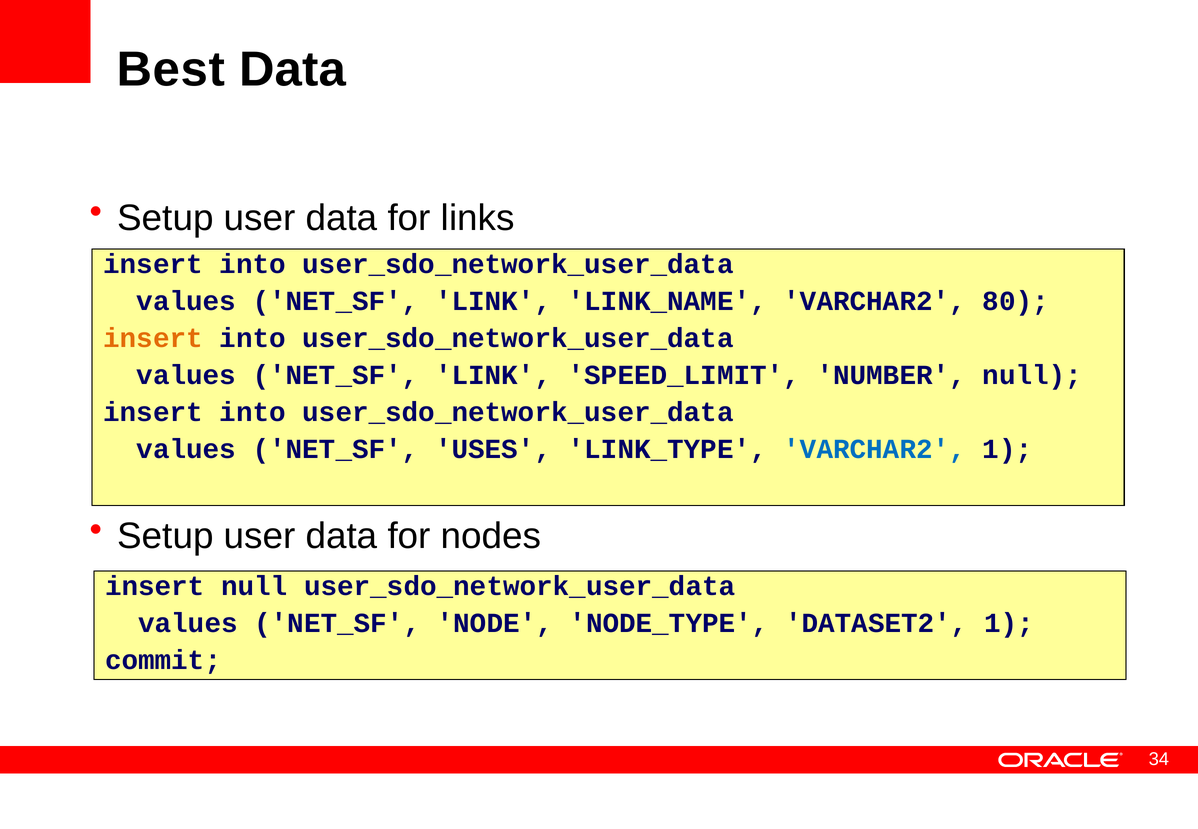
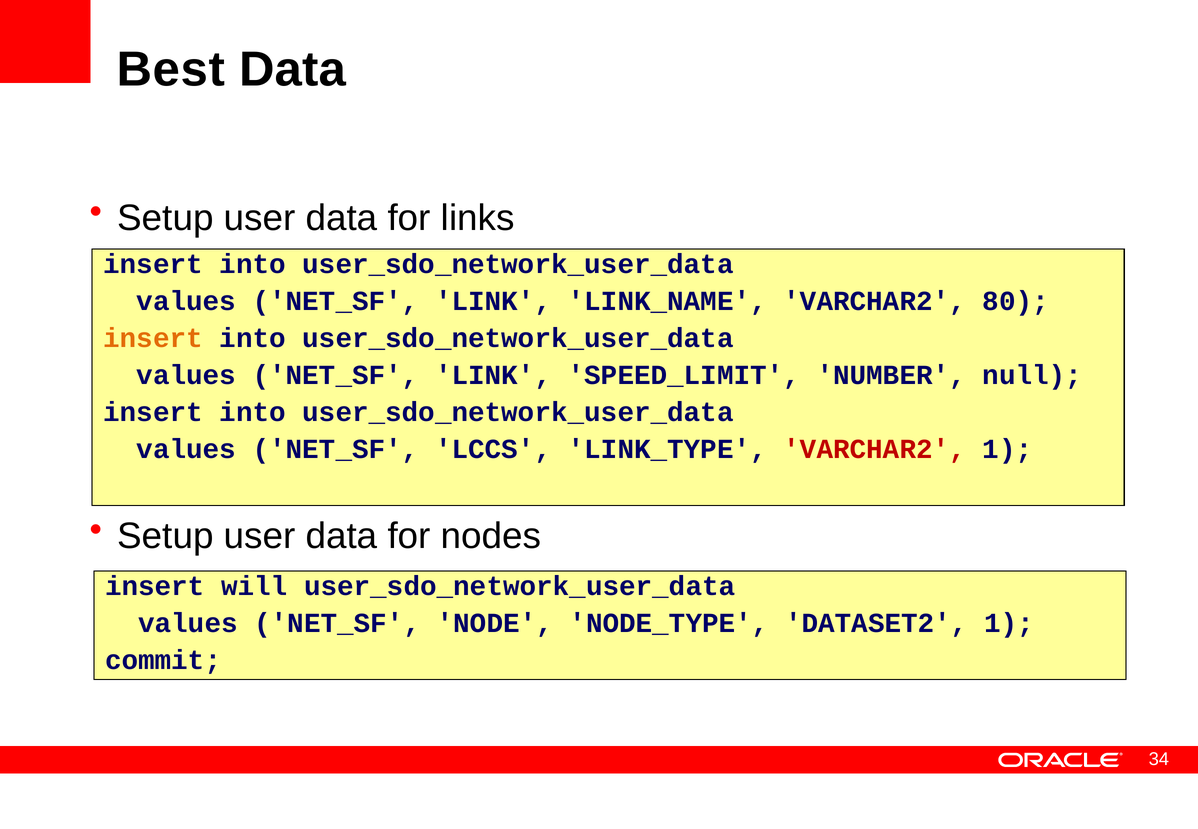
USES: USES -> LCCS
VARCHAR2 at (875, 449) colour: blue -> red
insert null: null -> will
